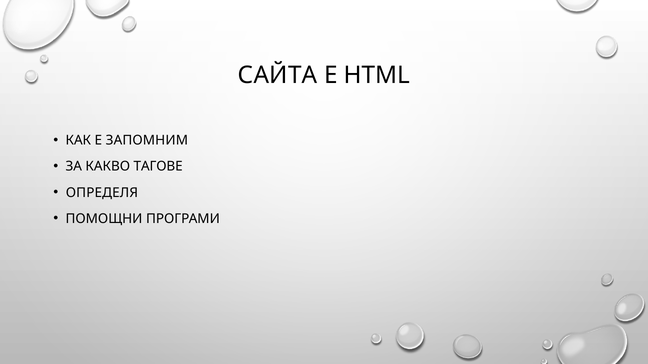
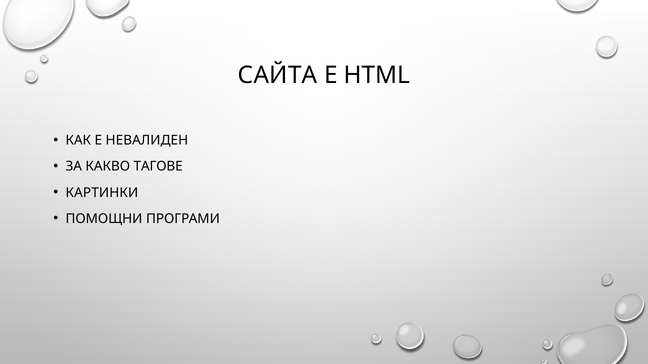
ЗАПОМНИМ: ЗАПОМНИМ -> НЕВАЛИДЕН
ОПРЕДЕЛЯ: ОПРЕДЕЛЯ -> КАРТИНКИ
